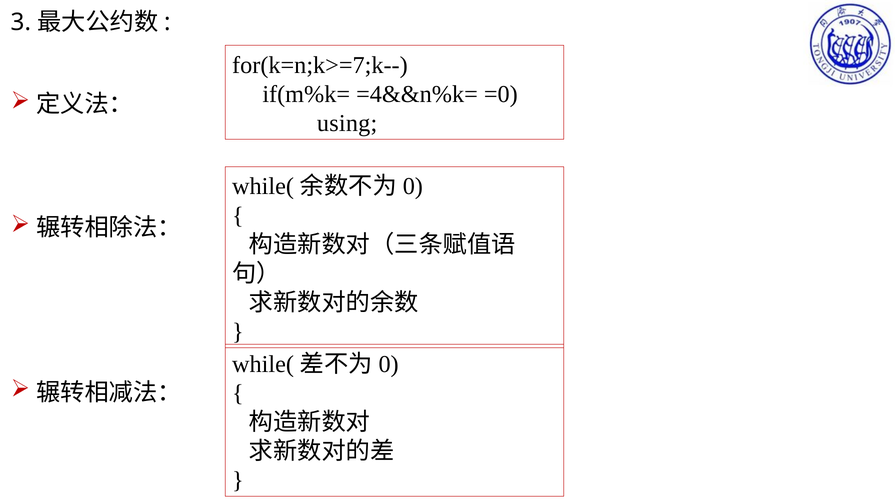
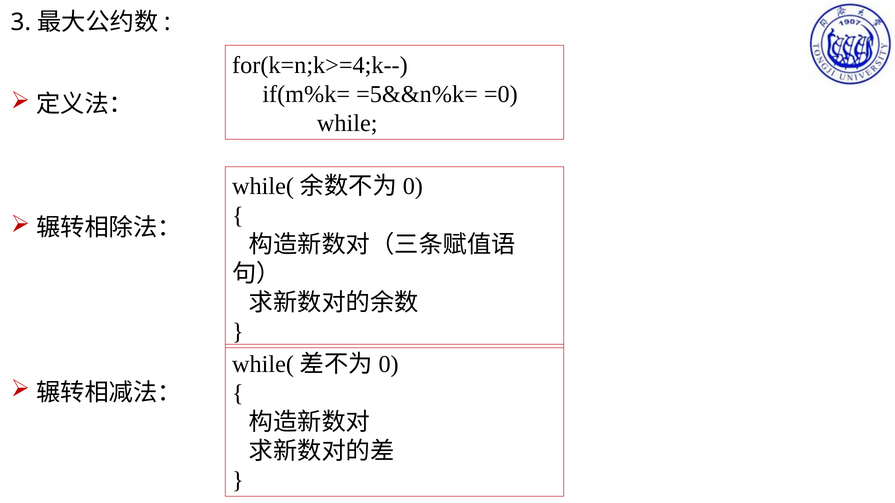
for(k=n;k>=7;k--: for(k=n;k>=7;k-- -> for(k=n;k>=4;k--
=4&&n%k=: =4&&n%k= -> =5&&n%k=
using: using -> while
